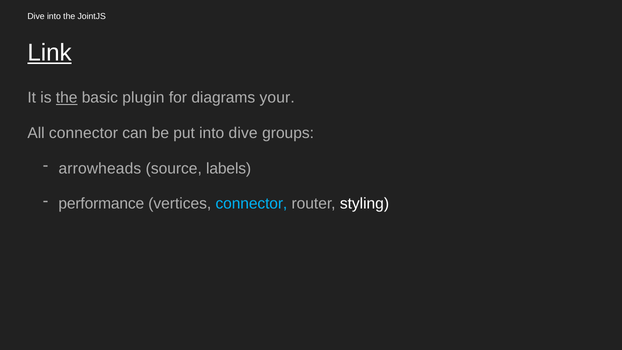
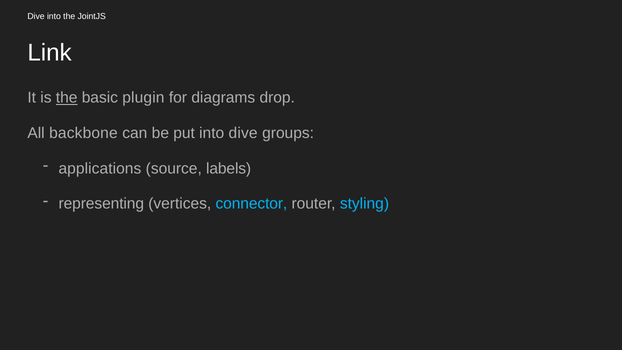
Link underline: present -> none
your: your -> drop
All connector: connector -> backbone
arrowheads: arrowheads -> applications
performance: performance -> representing
styling colour: white -> light blue
